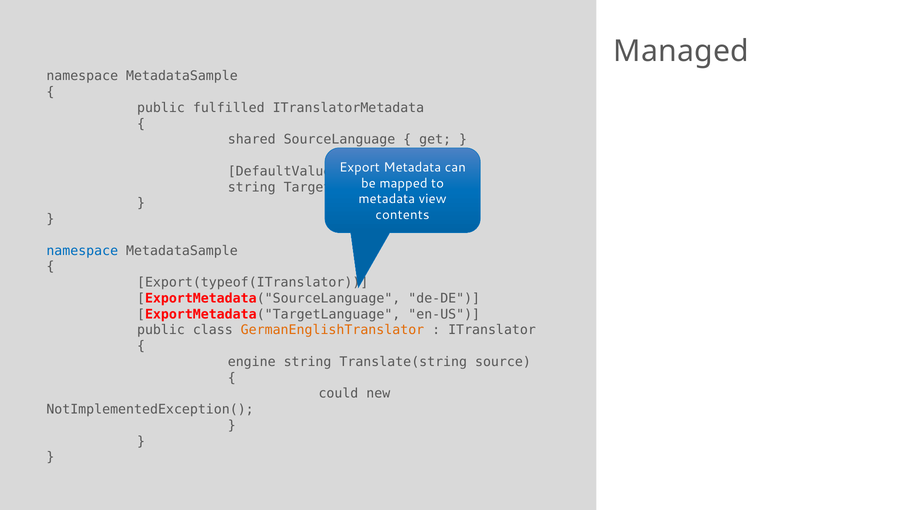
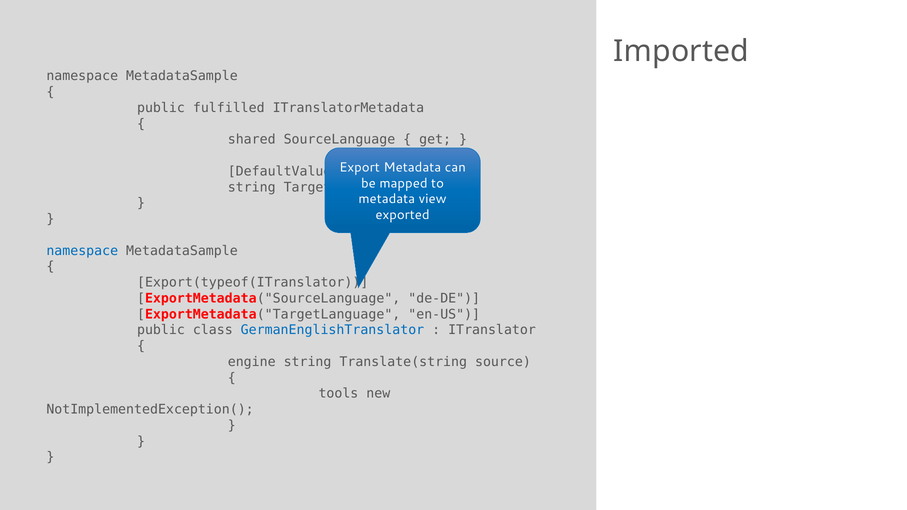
Managed: Managed -> Imported
contents: contents -> exported
GermanEnglishTranslator colour: orange -> blue
could: could -> tools
